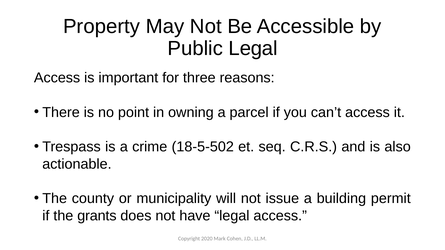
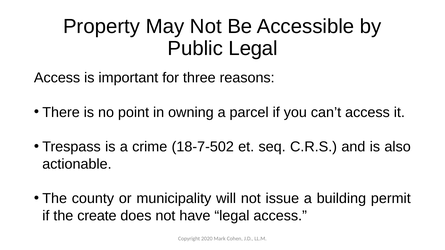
18-5-502: 18-5-502 -> 18-7-502
grants: grants -> create
